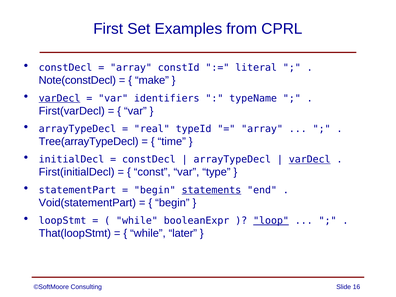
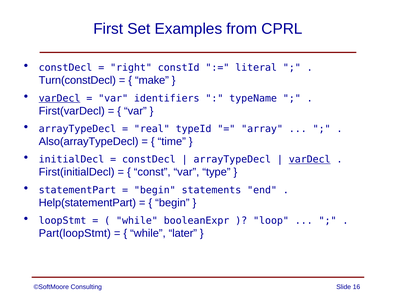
array at (131, 68): array -> right
Note(constDecl: Note(constDecl -> Turn(constDecl
Tree(arrayTypeDecl: Tree(arrayTypeDecl -> Also(arrayTypeDecl
statements underline: present -> none
Void(statementPart: Void(statementPart -> Help(statementPart
loop underline: present -> none
That(loopStmt: That(loopStmt -> Part(loopStmt
